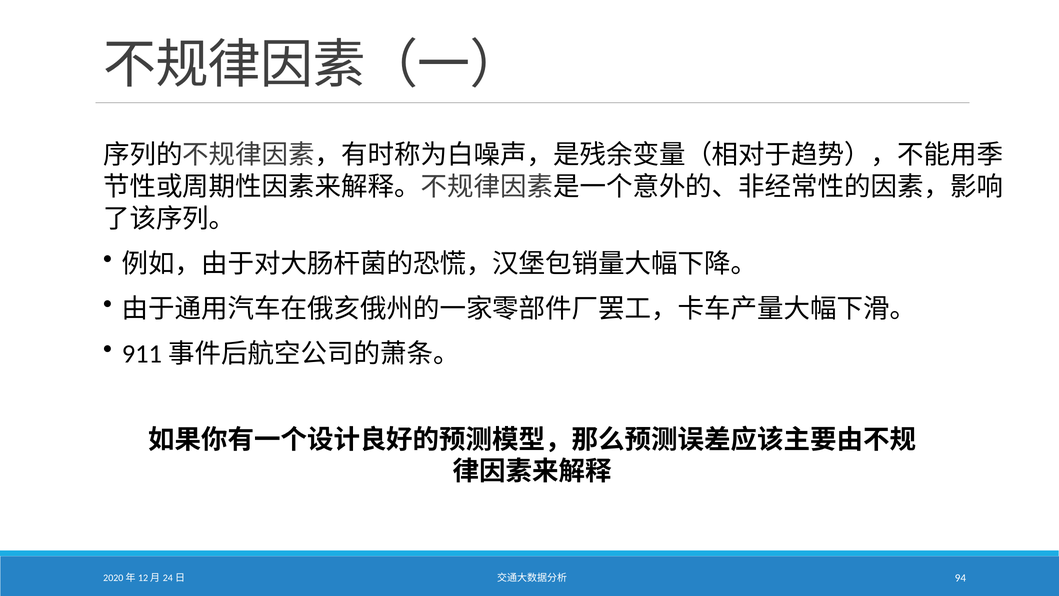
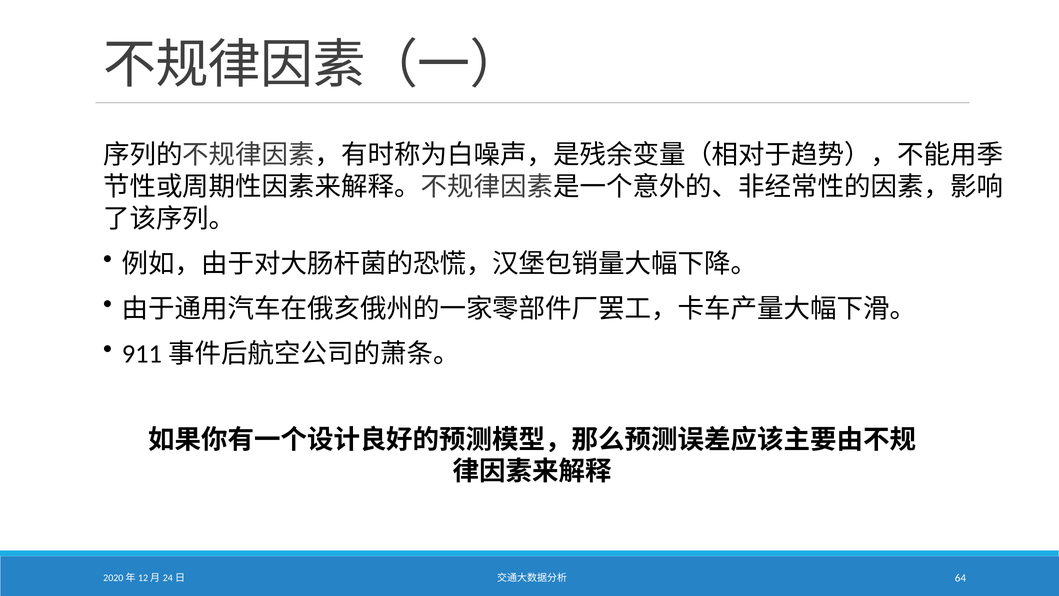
94: 94 -> 64
